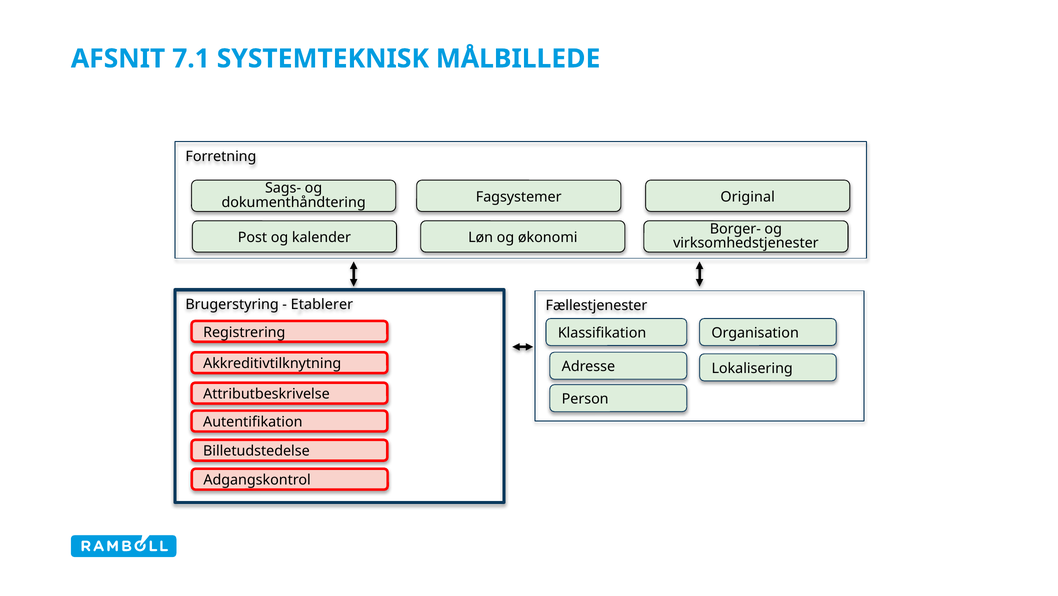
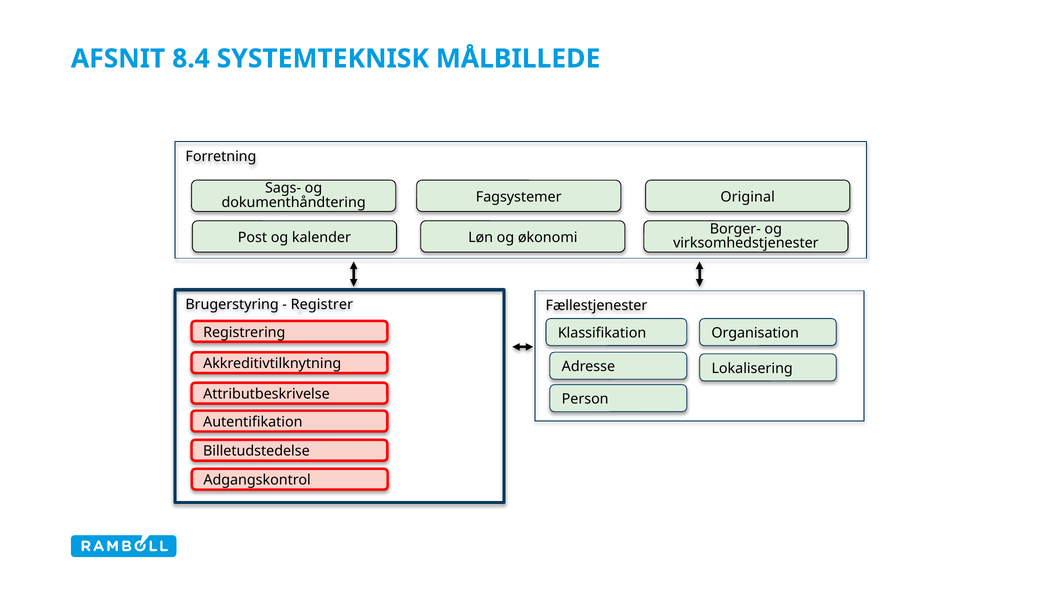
7.1: 7.1 -> 8.4
Etablerer: Etablerer -> Registrer
